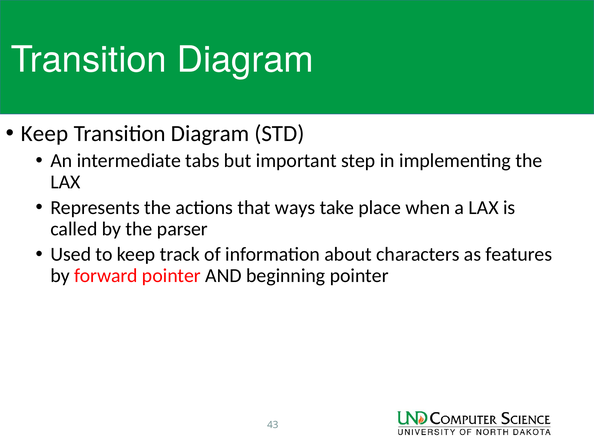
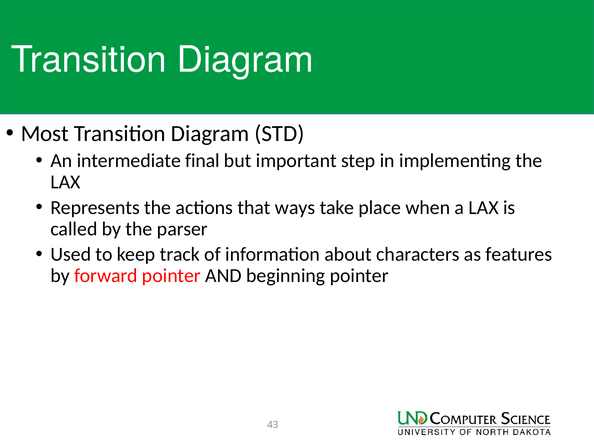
Keep at (45, 134): Keep -> Most
tabs: tabs -> final
